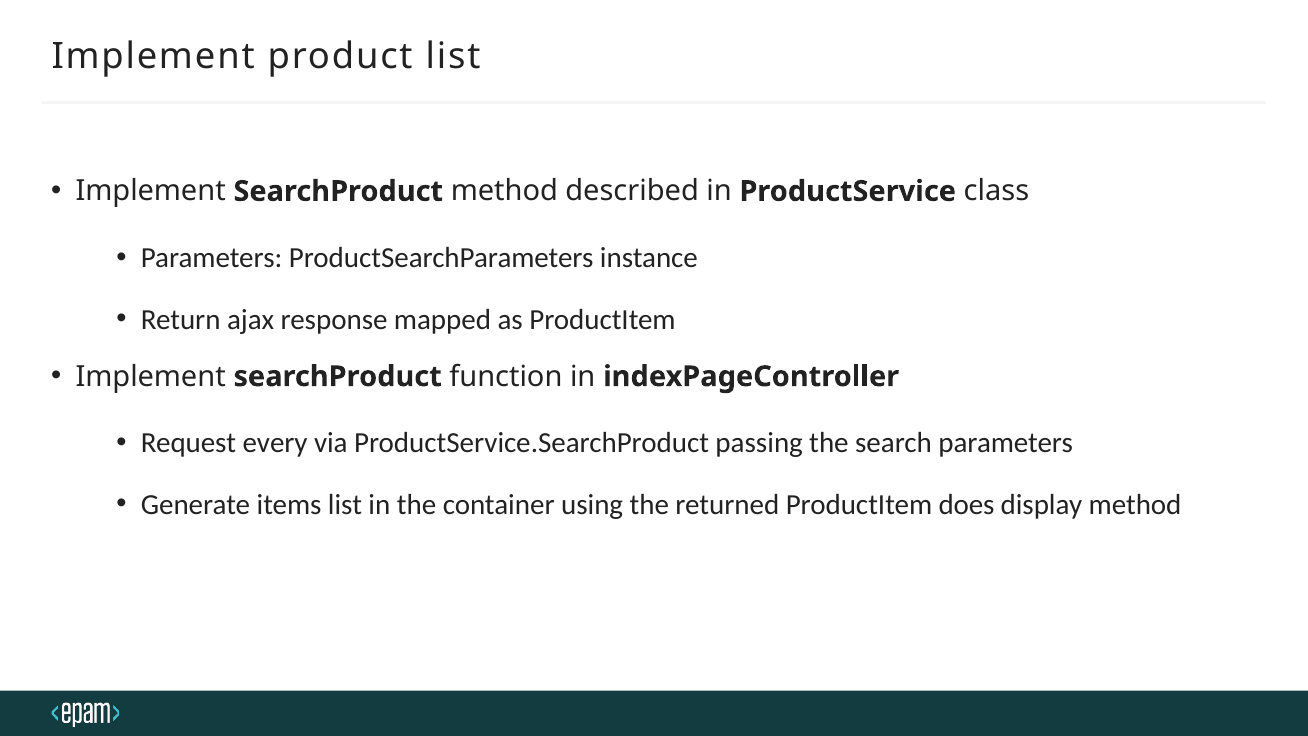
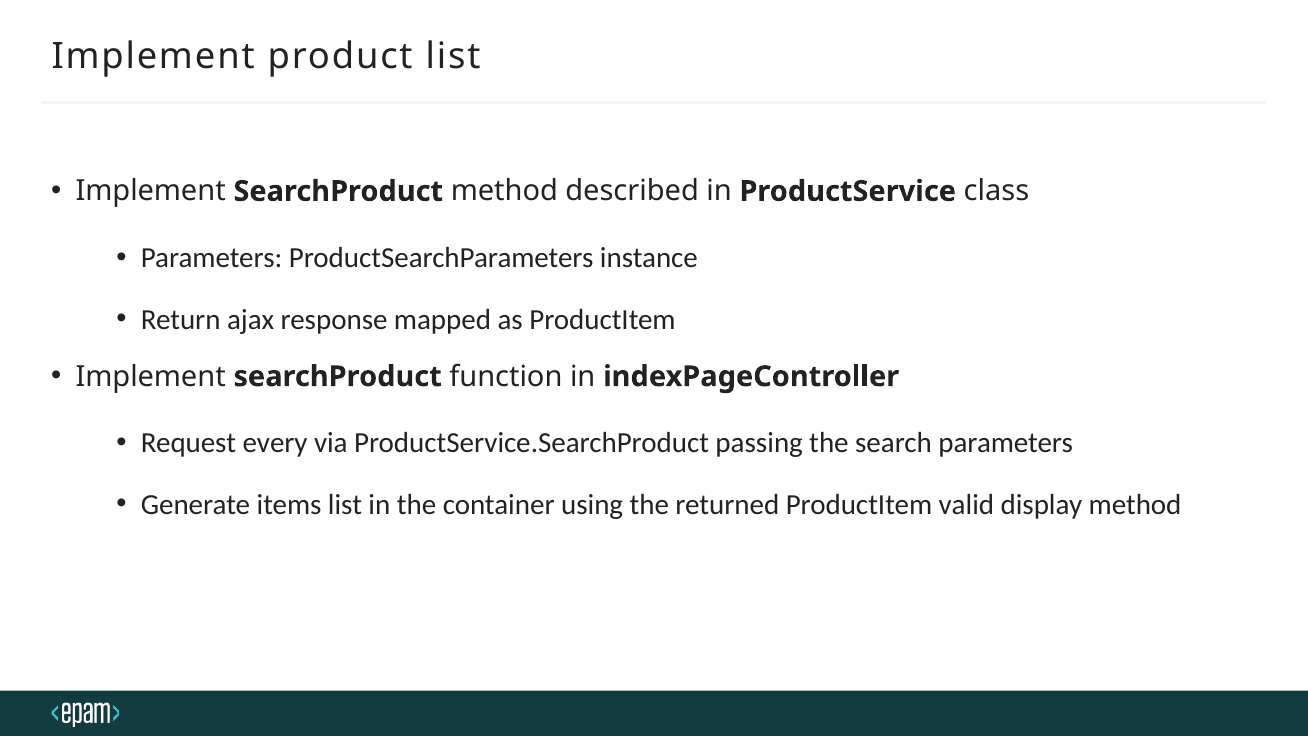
does: does -> valid
